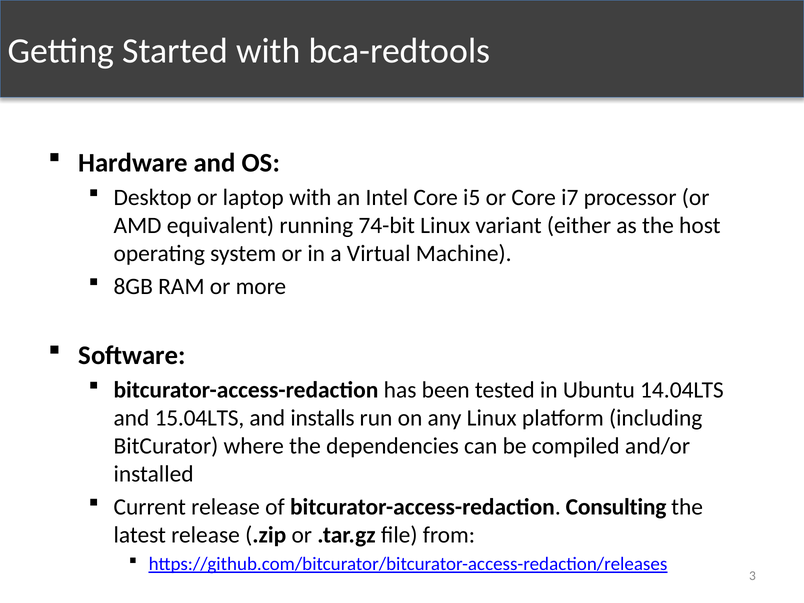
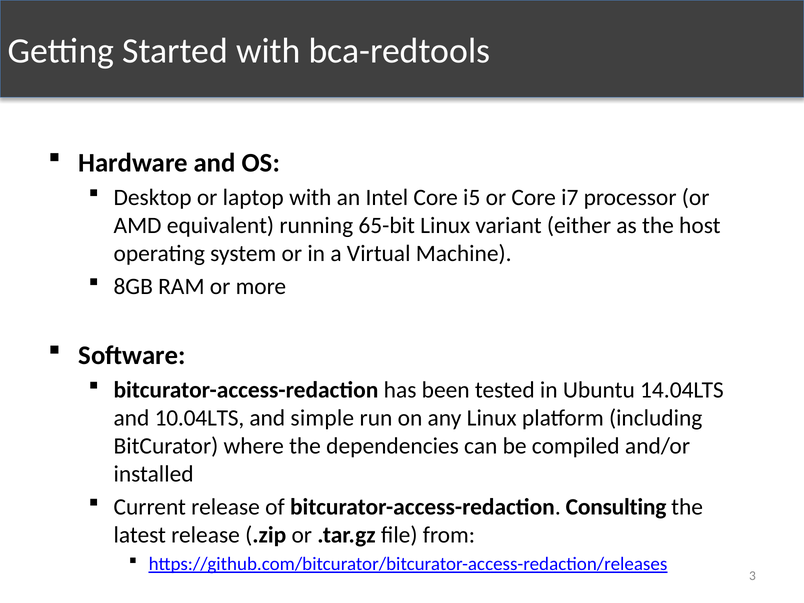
74-bit: 74-bit -> 65-bit
15.04LTS: 15.04LTS -> 10.04LTS
installs: installs -> simple
